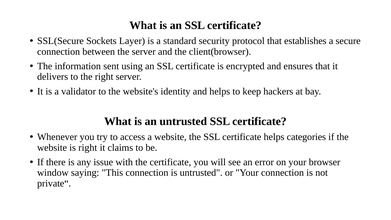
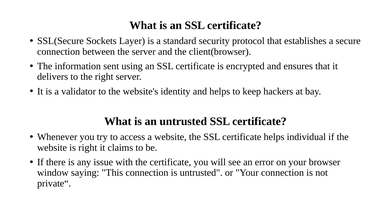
categories: categories -> individual
